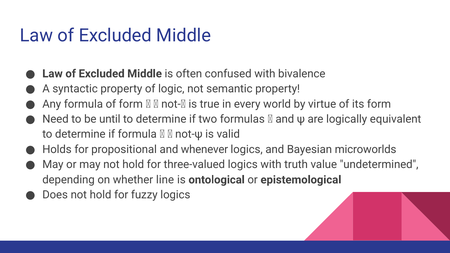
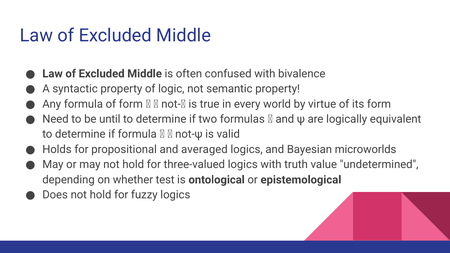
whenever: whenever -> averaged
line: line -> test
